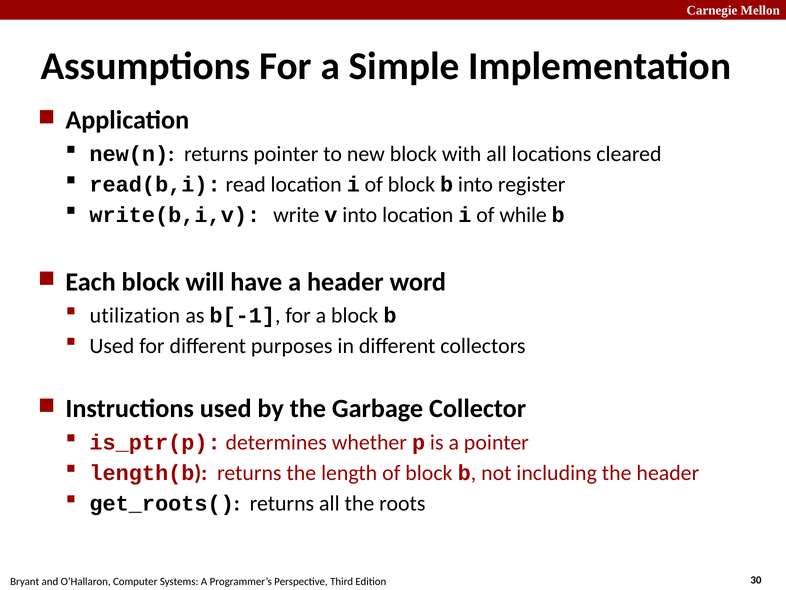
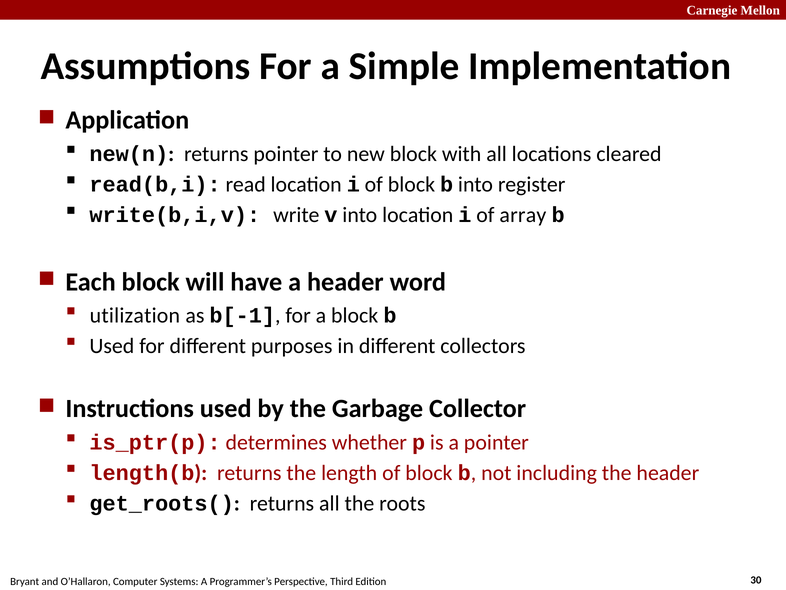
while: while -> array
